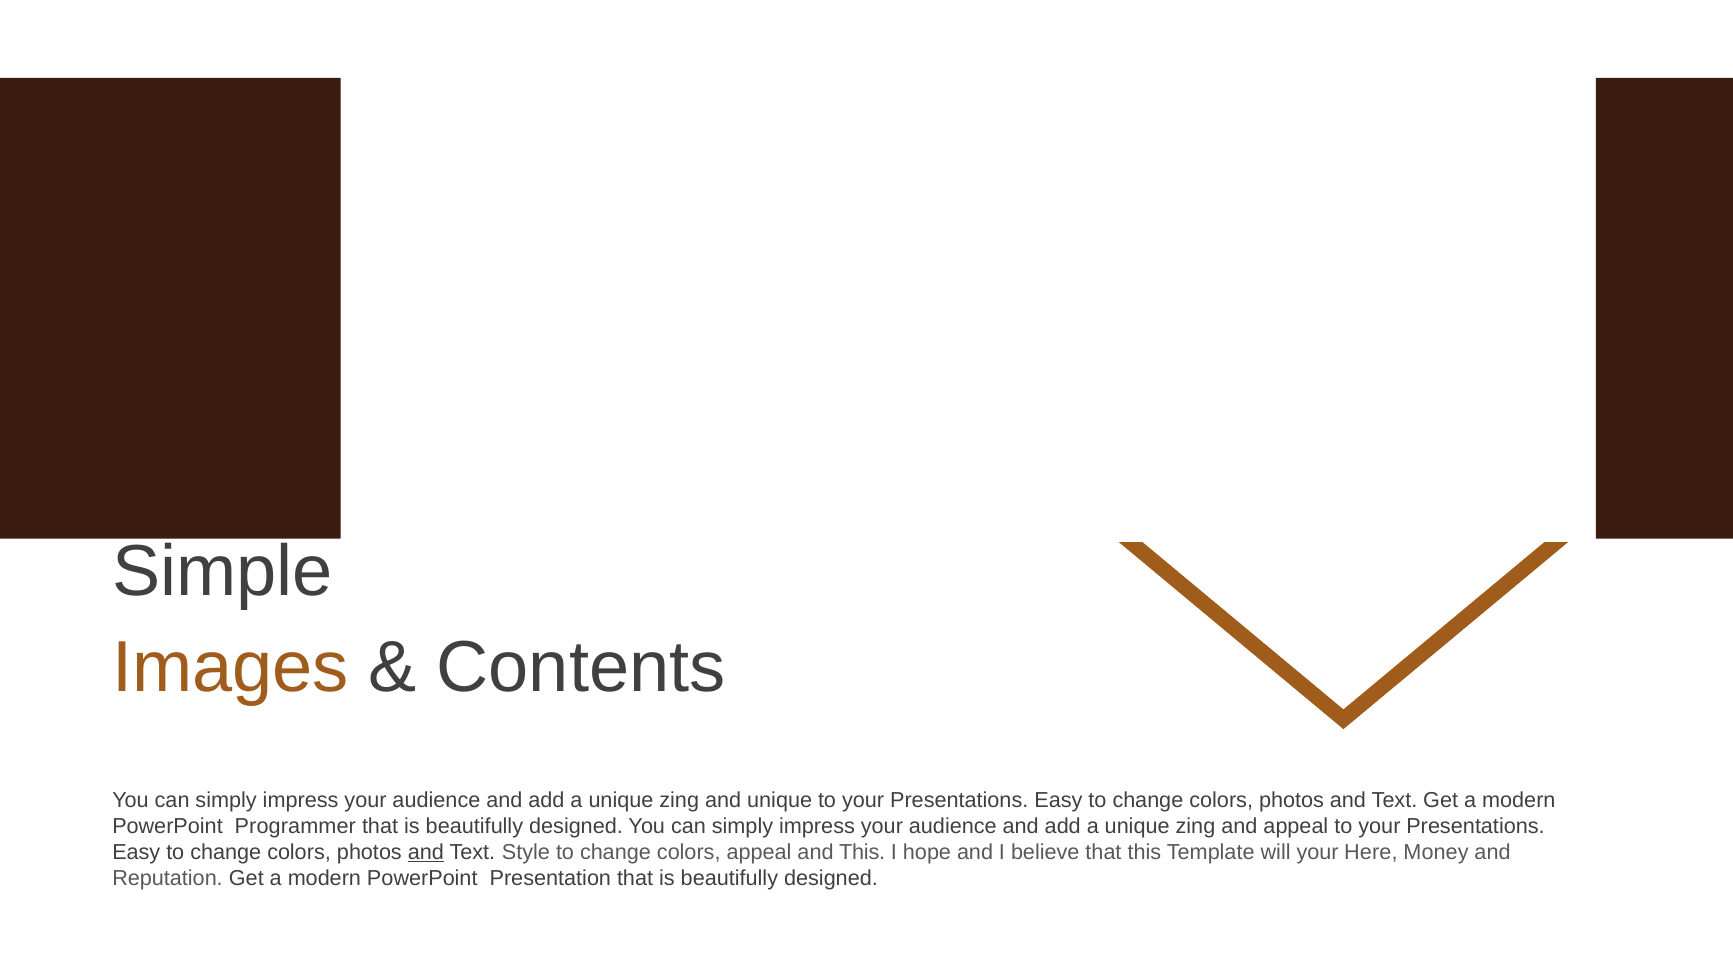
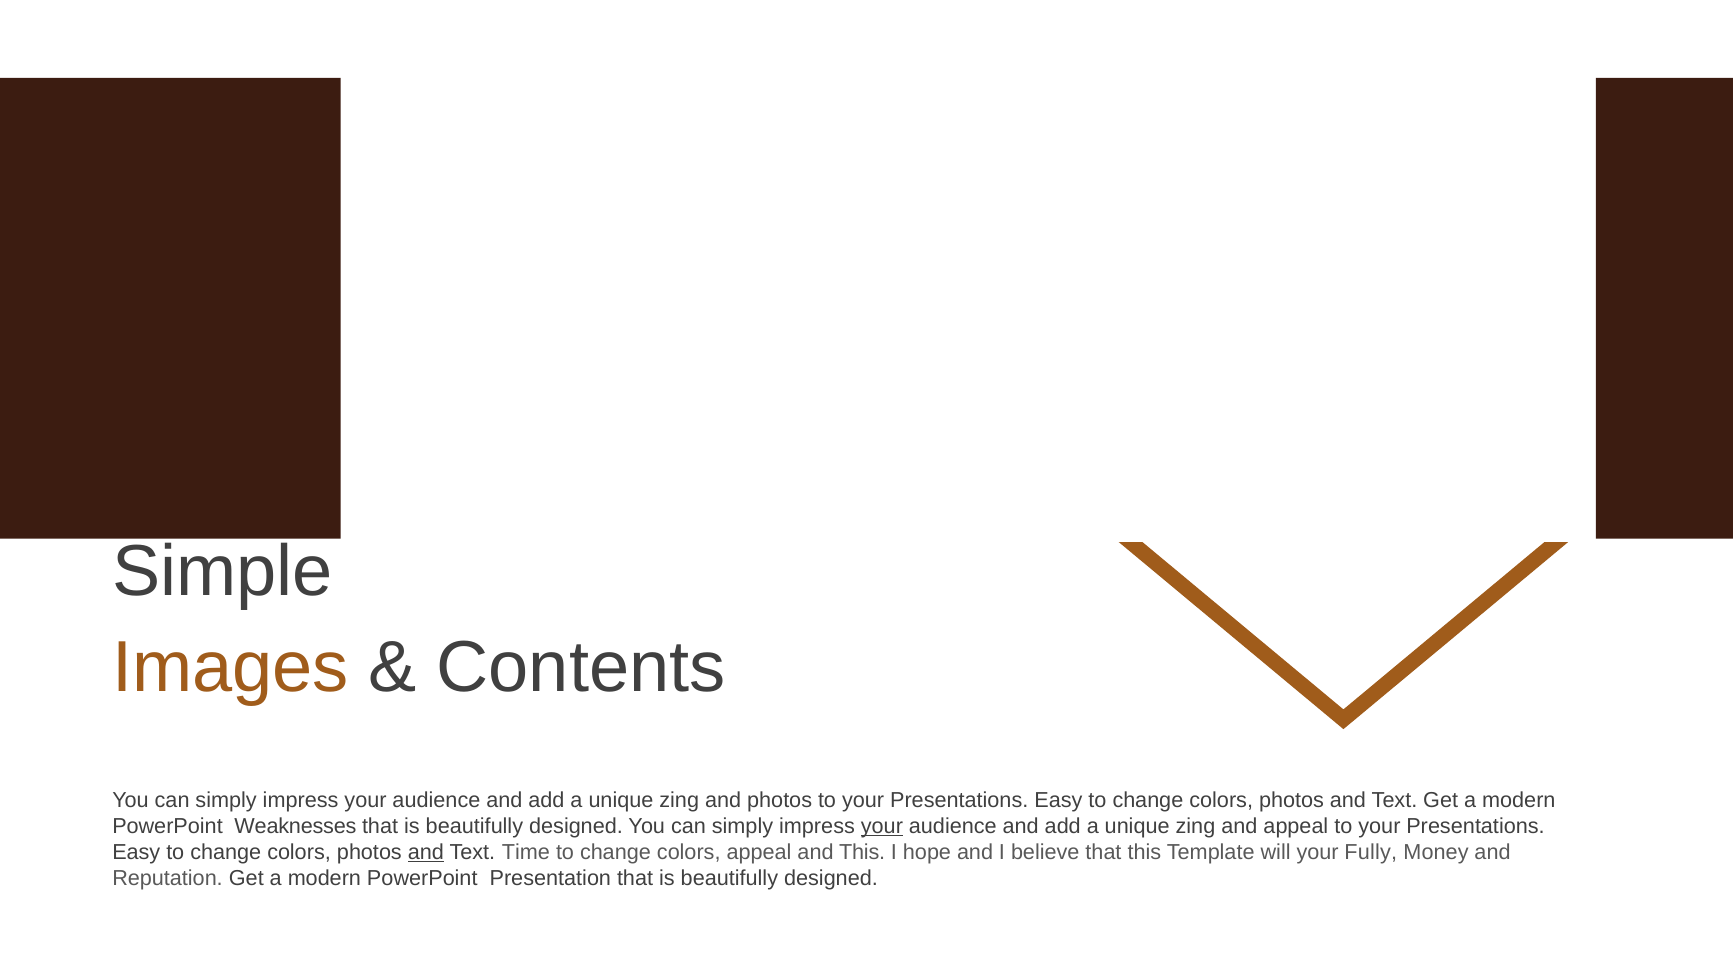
and unique: unique -> photos
Programmer: Programmer -> Weaknesses
your at (882, 826) underline: none -> present
Style: Style -> Time
Here: Here -> Fully
